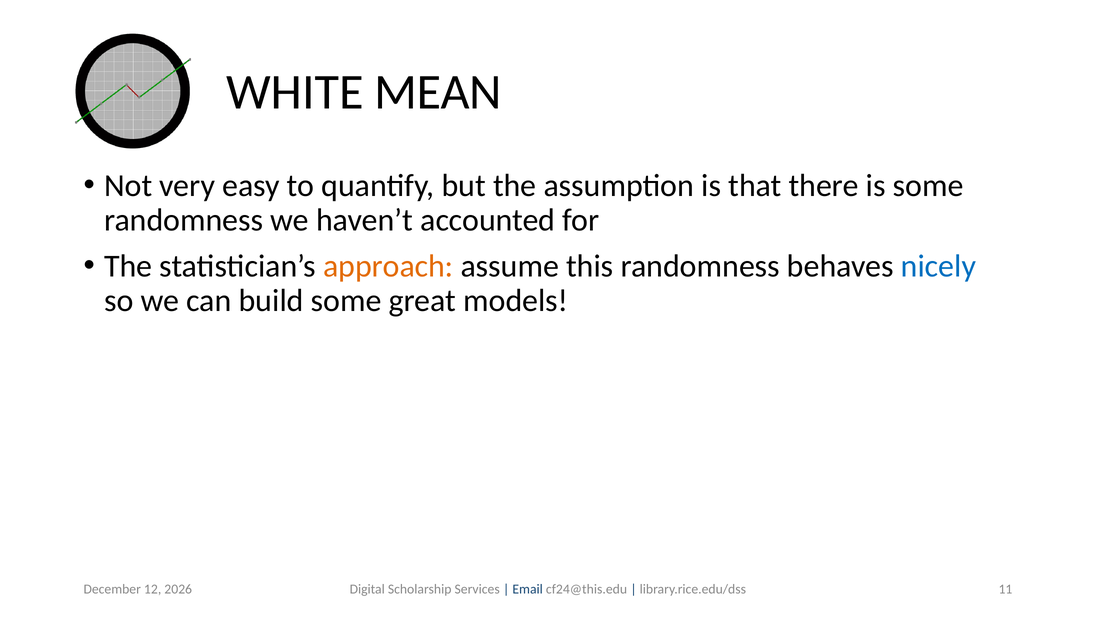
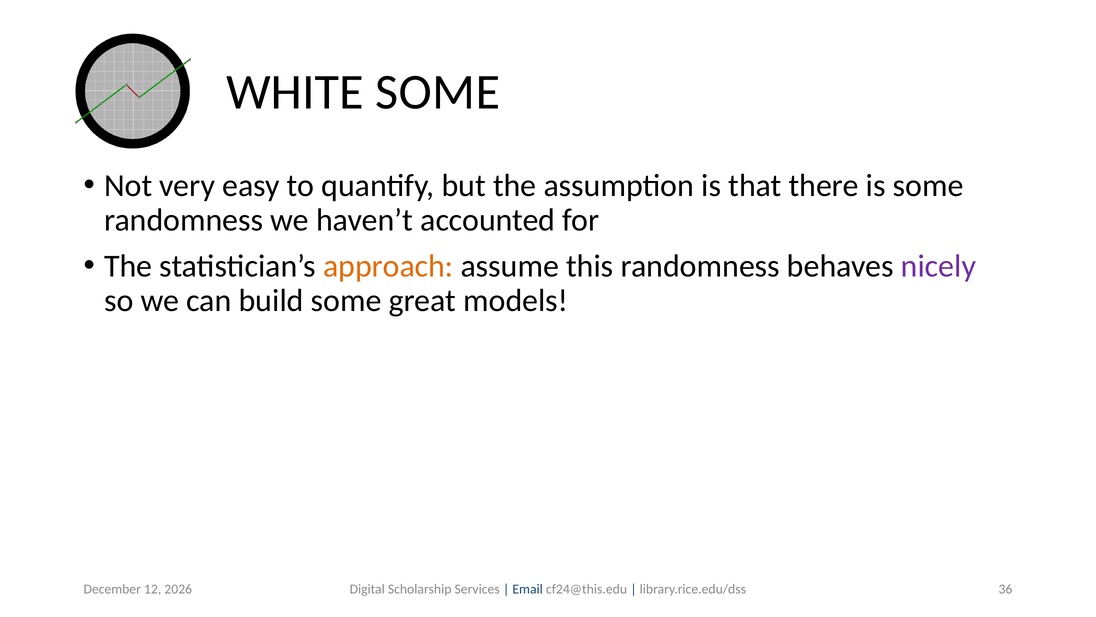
WHITE MEAN: MEAN -> SOME
nicely colour: blue -> purple
11: 11 -> 36
